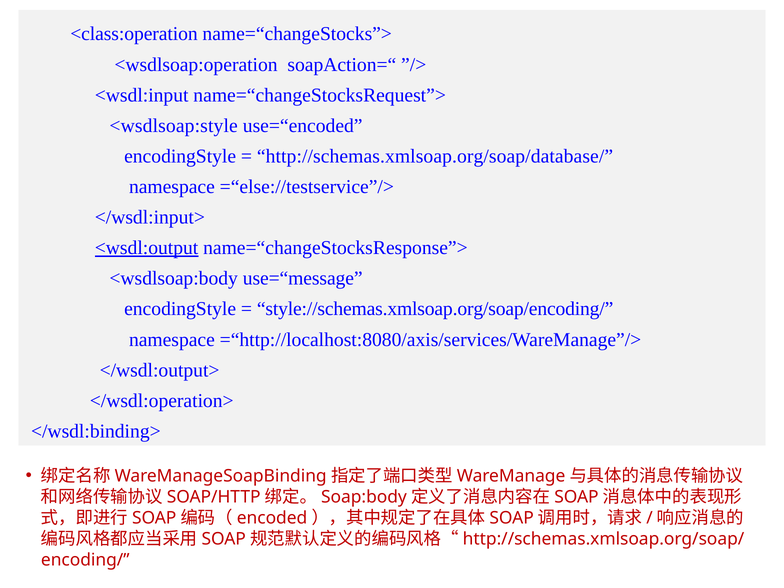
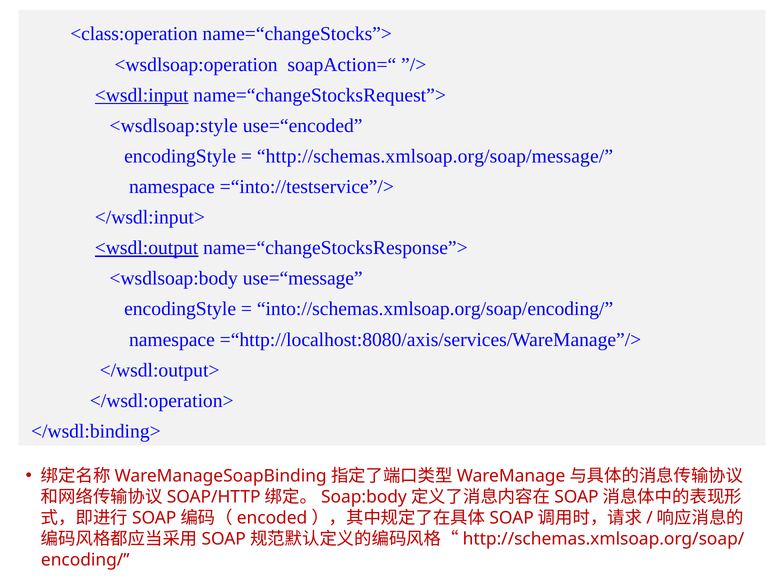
<wsdl:input underline: none -> present
http://schemas.xmlsoap.org/soap/database/: http://schemas.xmlsoap.org/soap/database/ -> http://schemas.xmlsoap.org/soap/message/
=“else://testservice”/>: =“else://testservice”/> -> =“into://testservice”/>
style://schemas.xmlsoap.org/soap/encoding/: style://schemas.xmlsoap.org/soap/encoding/ -> into://schemas.xmlsoap.org/soap/encoding/
